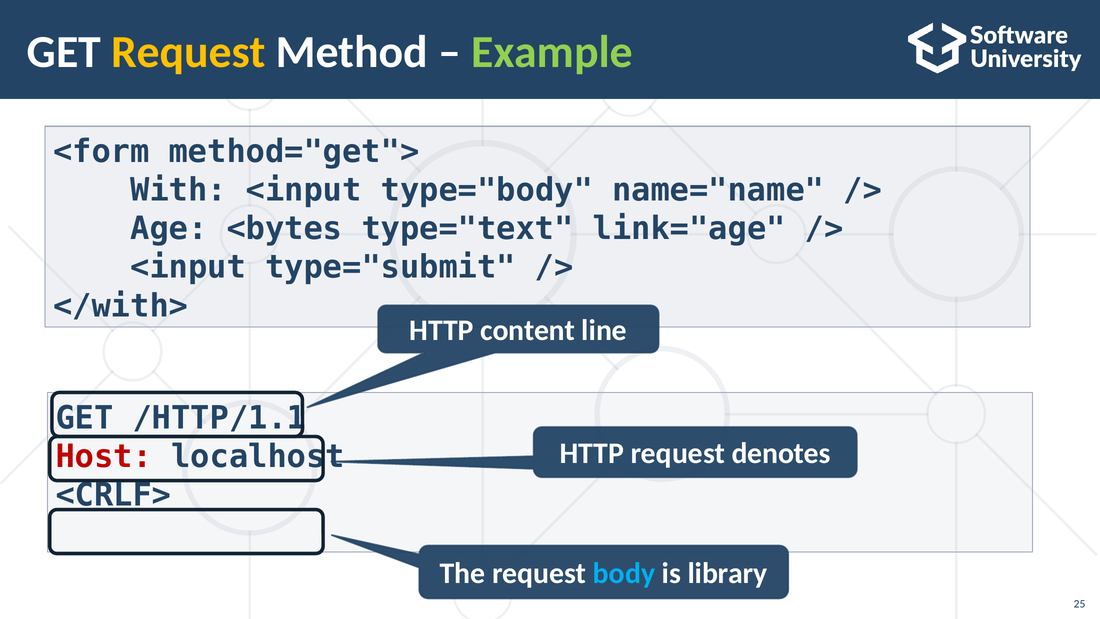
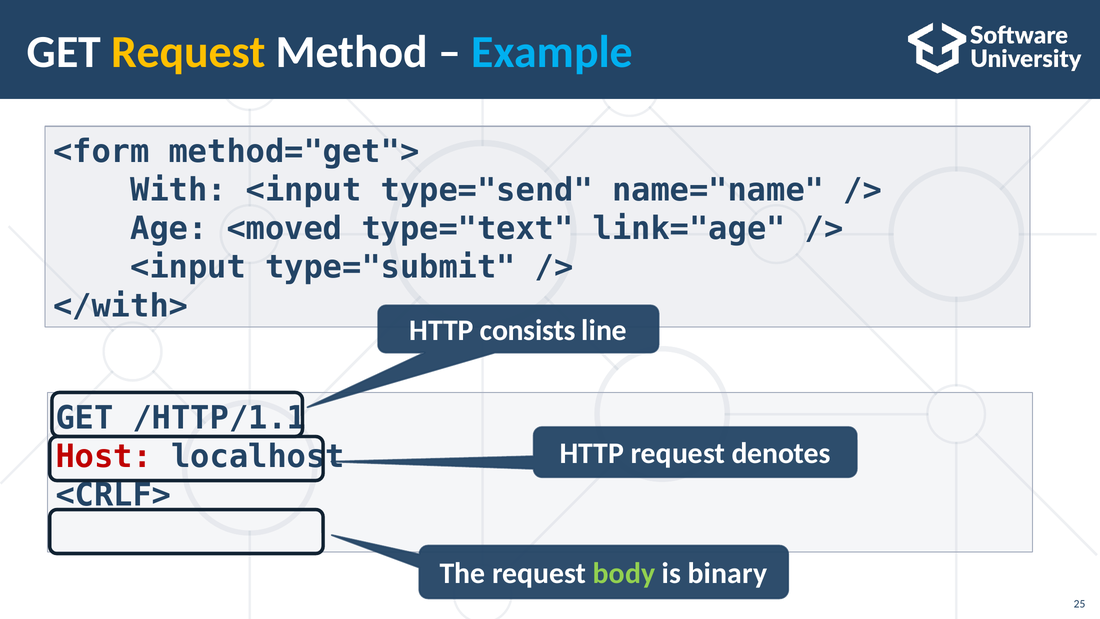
Example colour: light green -> light blue
type="body: type="body -> type="send
<bytes: <bytes -> <moved
content: content -> consists
body colour: light blue -> light green
library: library -> binary
